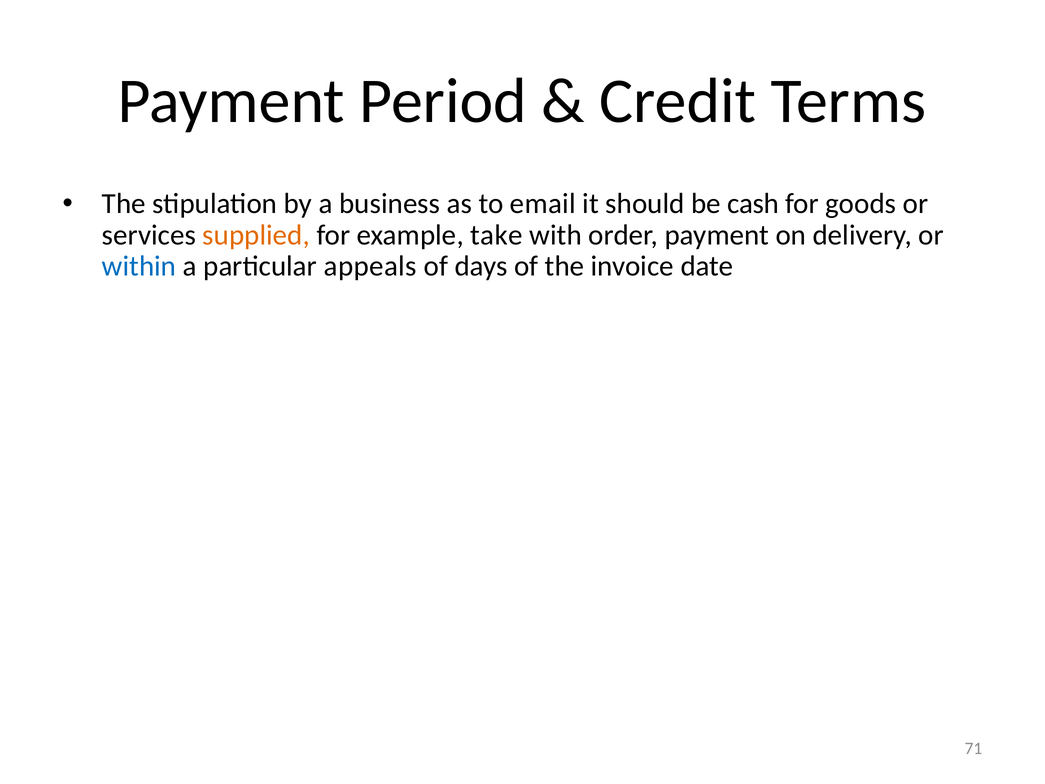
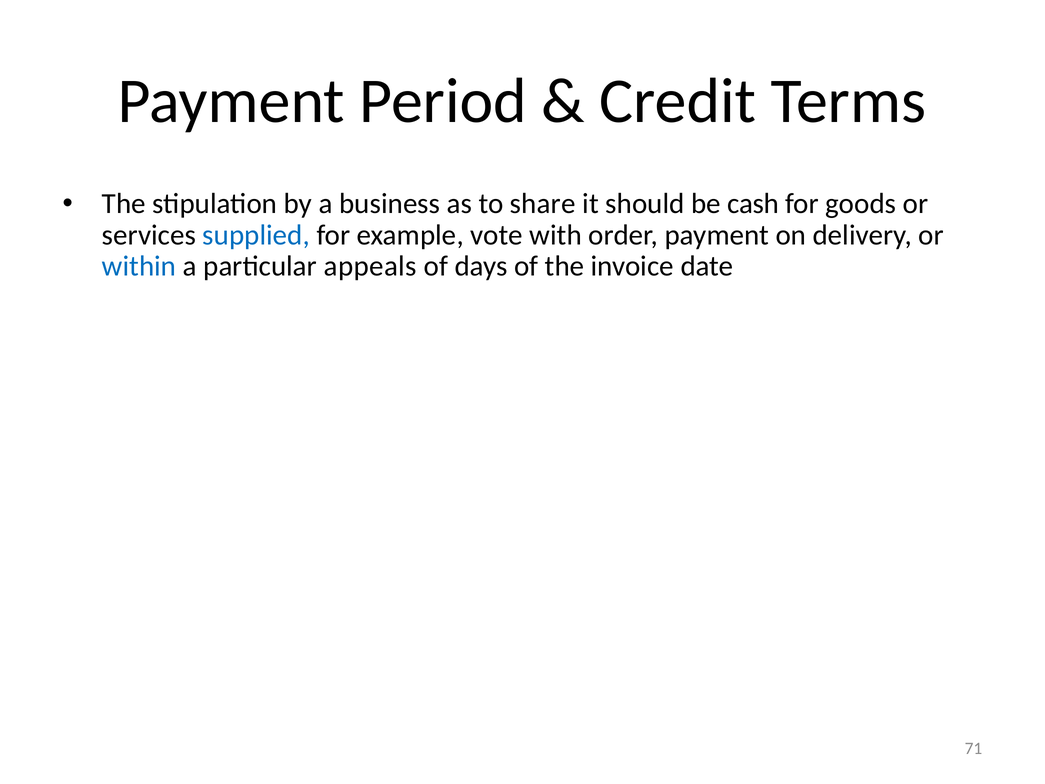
email: email -> share
supplied colour: orange -> blue
take: take -> vote
